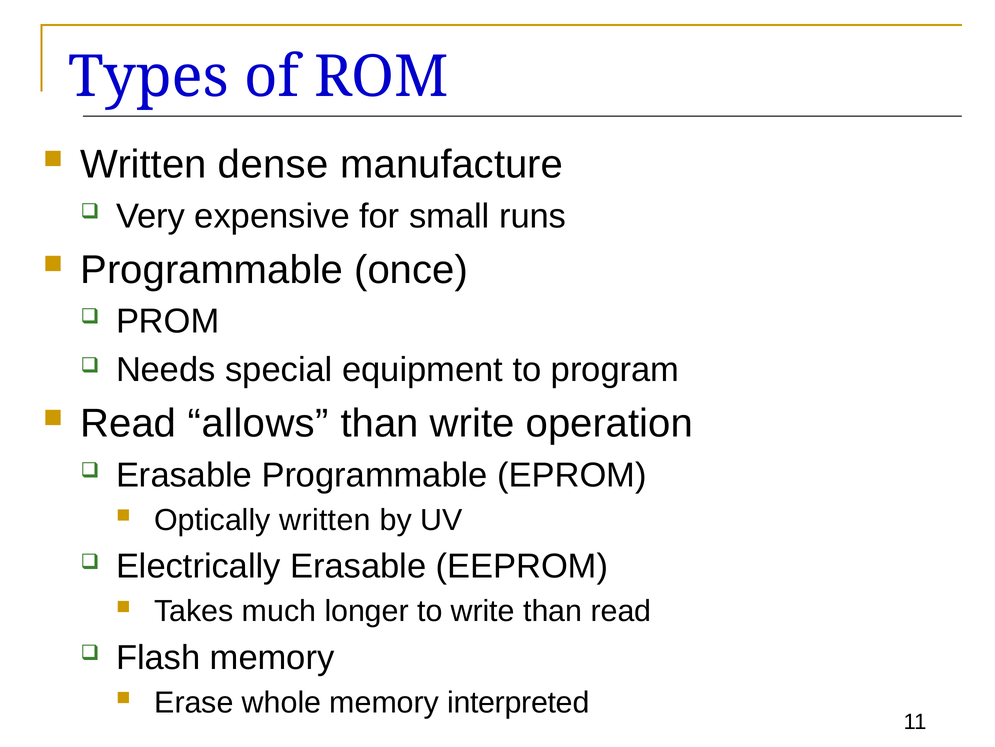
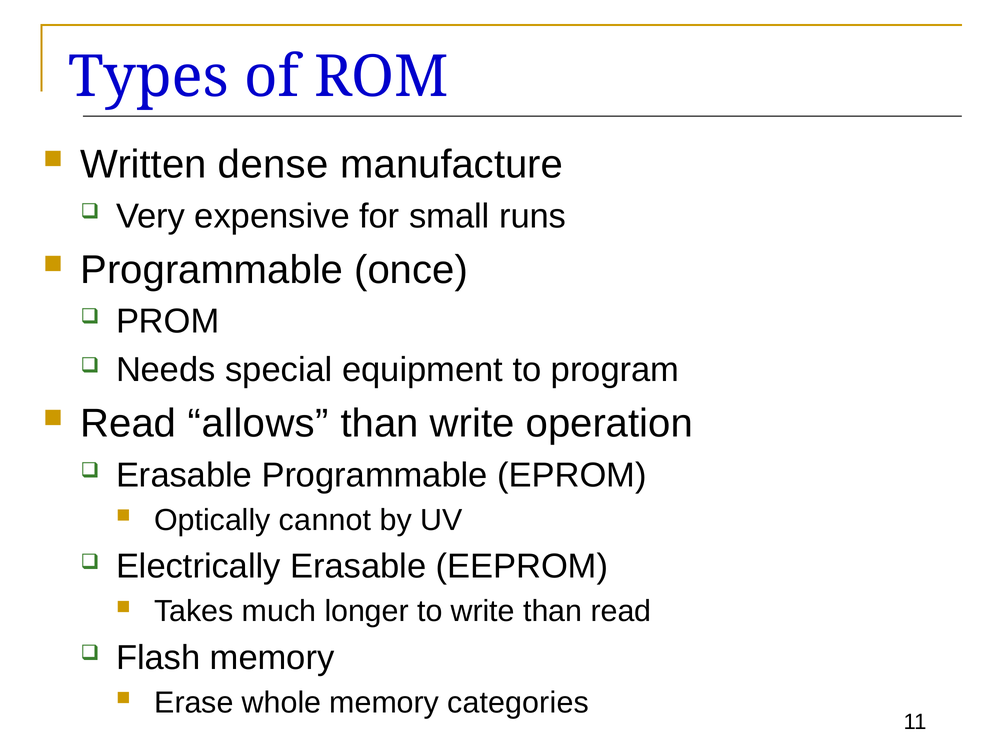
Optically written: written -> cannot
interpreted: interpreted -> categories
